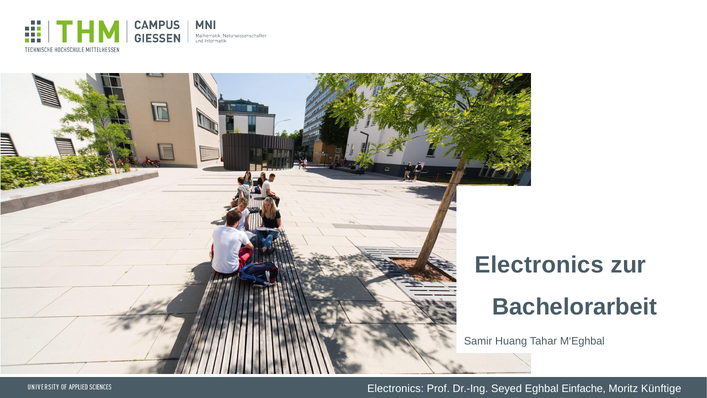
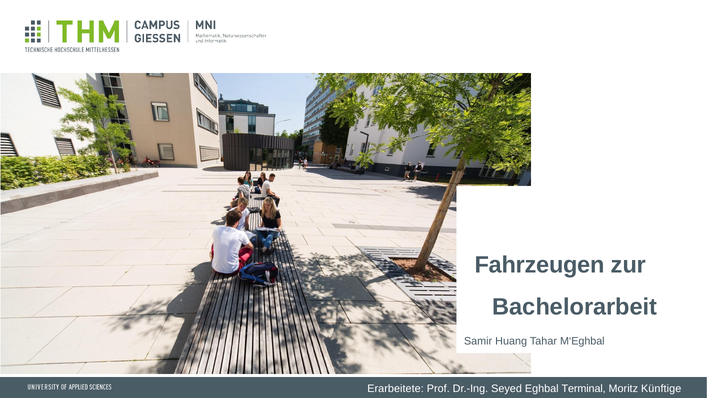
Electronics at (539, 265): Electronics -> Fahrzeugen
Electronics at (396, 388): Electronics -> Erarbeitete
Einfache: Einfache -> Terminal
